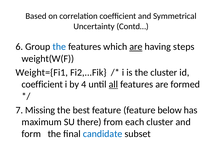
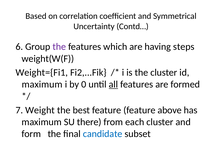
the at (59, 47) colour: blue -> purple
are at (136, 47) underline: present -> none
coefficient at (42, 84): coefficient -> maximum
4: 4 -> 0
Missing: Missing -> Weight
below: below -> above
